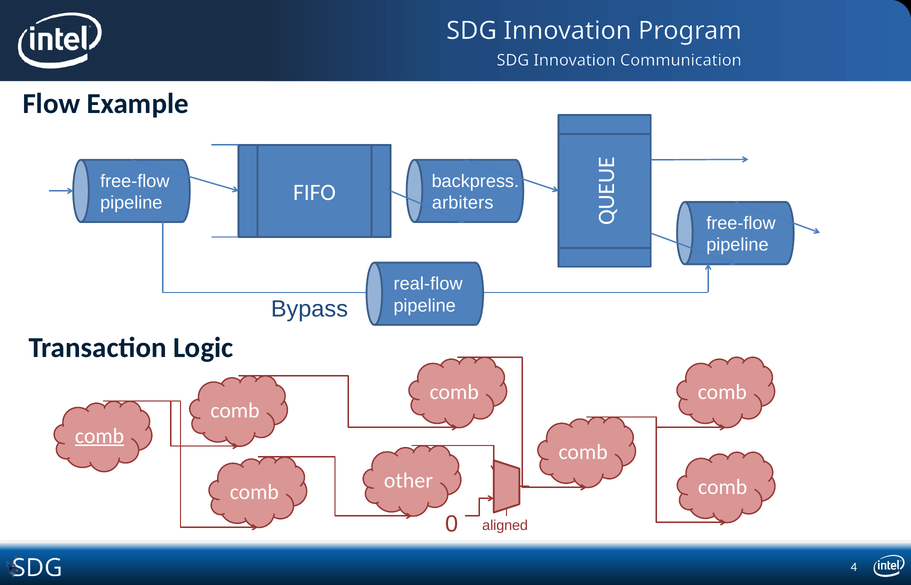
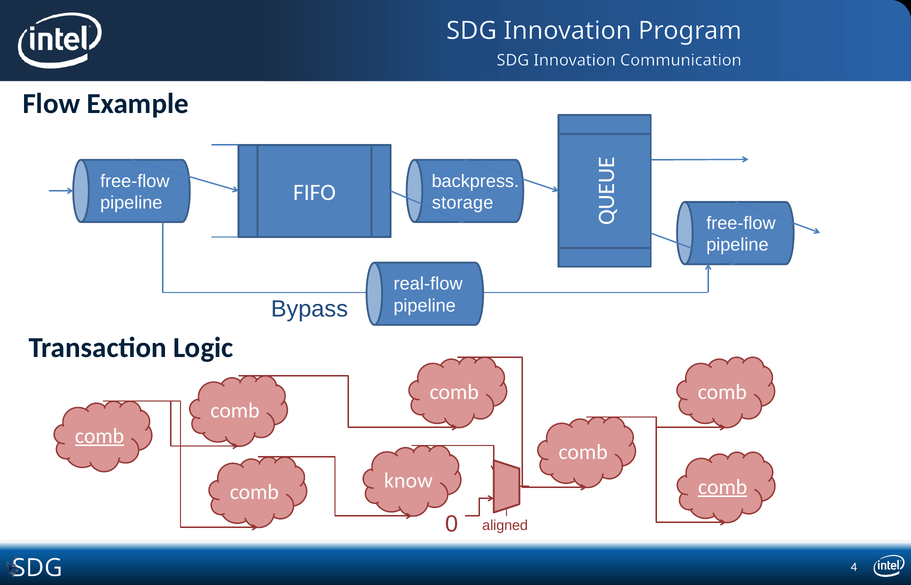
arbiters: arbiters -> storage
other: other -> know
comb at (723, 488) underline: none -> present
